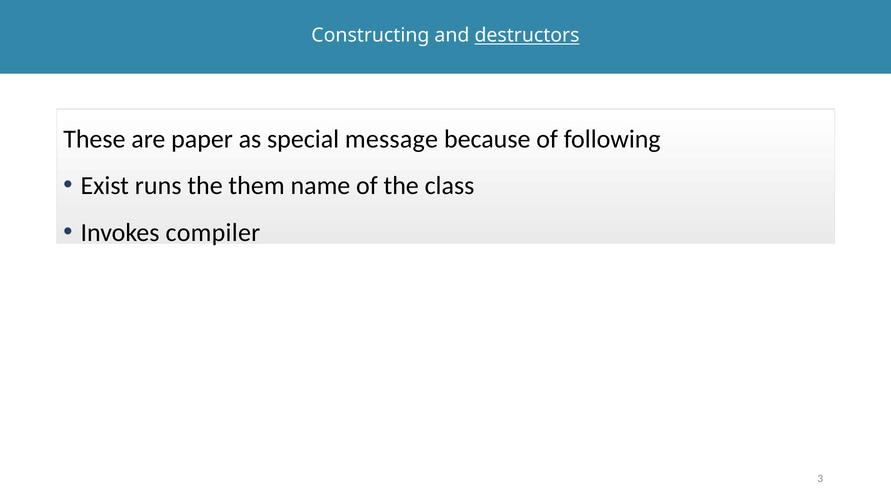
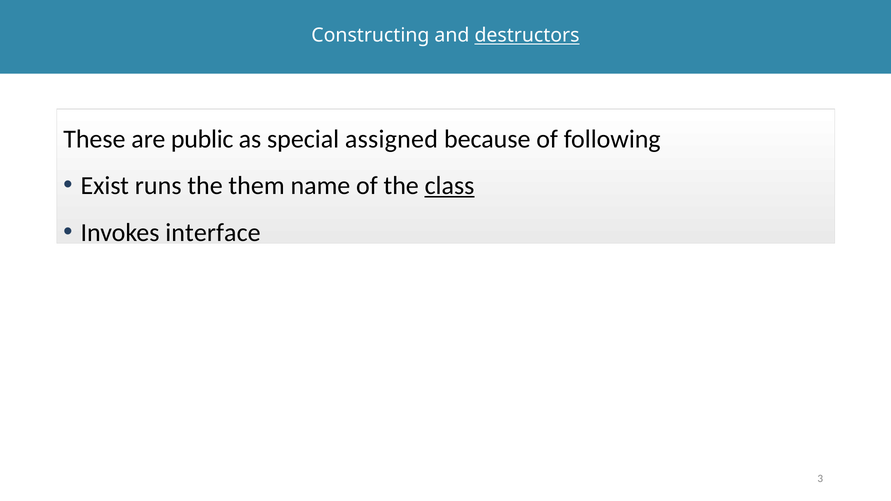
paper: paper -> public
message: message -> assigned
class underline: none -> present
compiler: compiler -> interface
